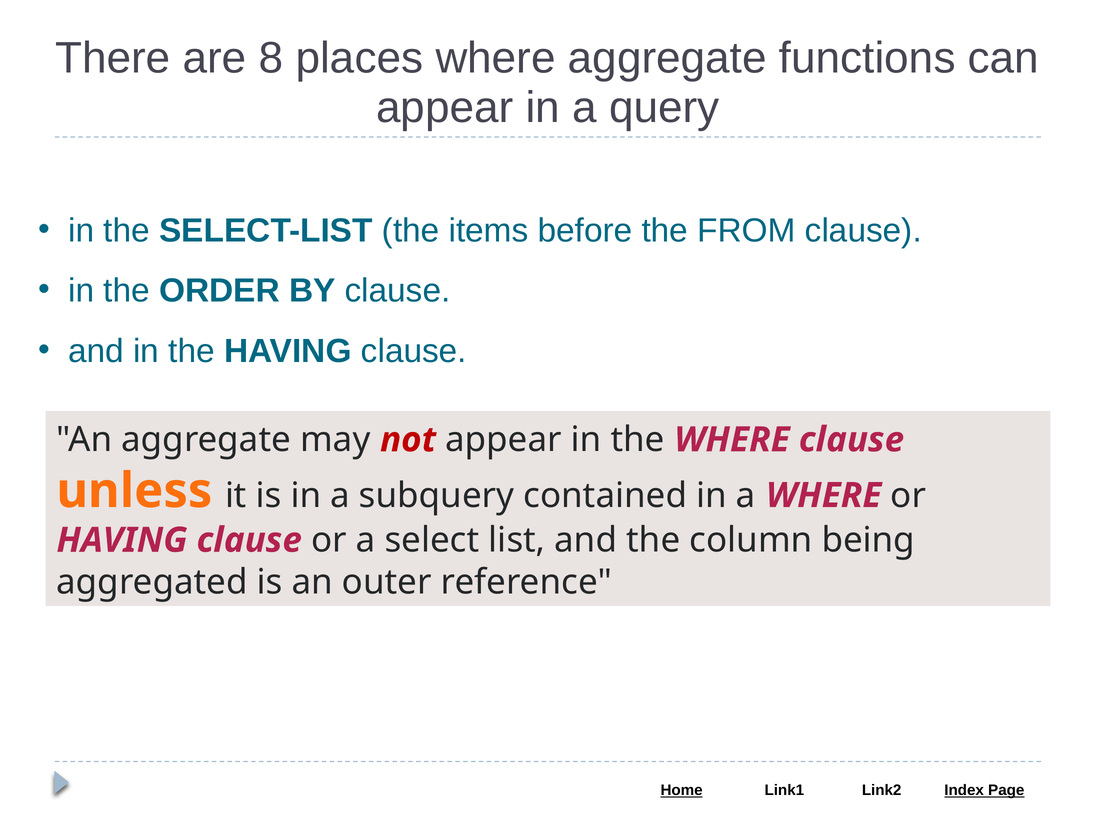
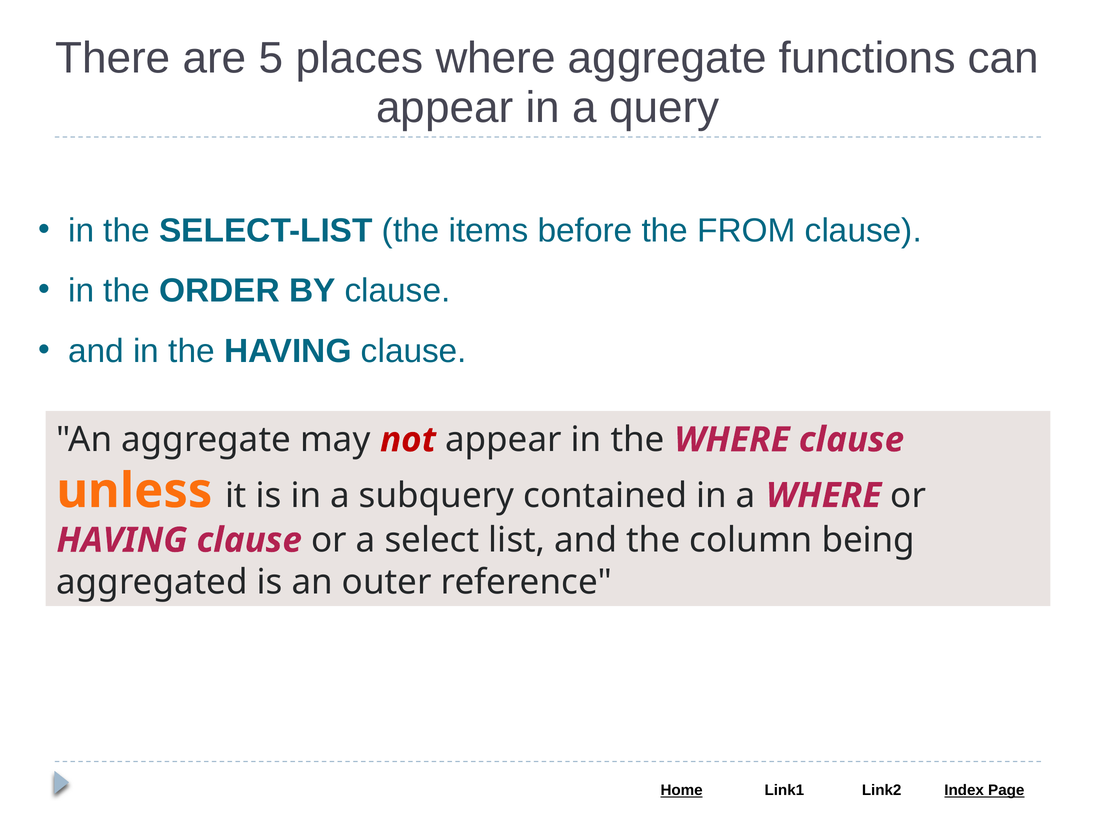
8: 8 -> 5
